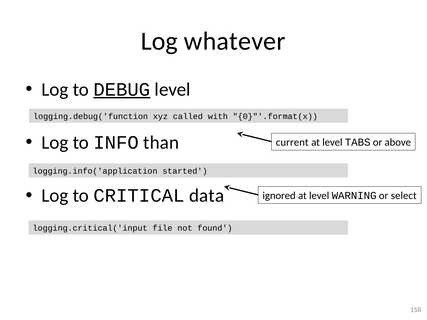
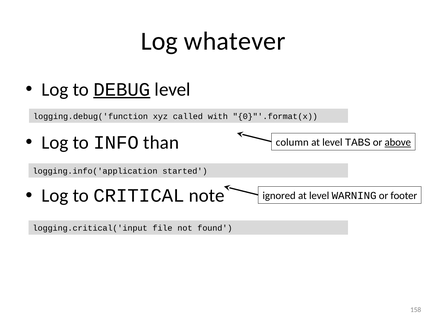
current: current -> column
above underline: none -> present
data: data -> note
select: select -> footer
